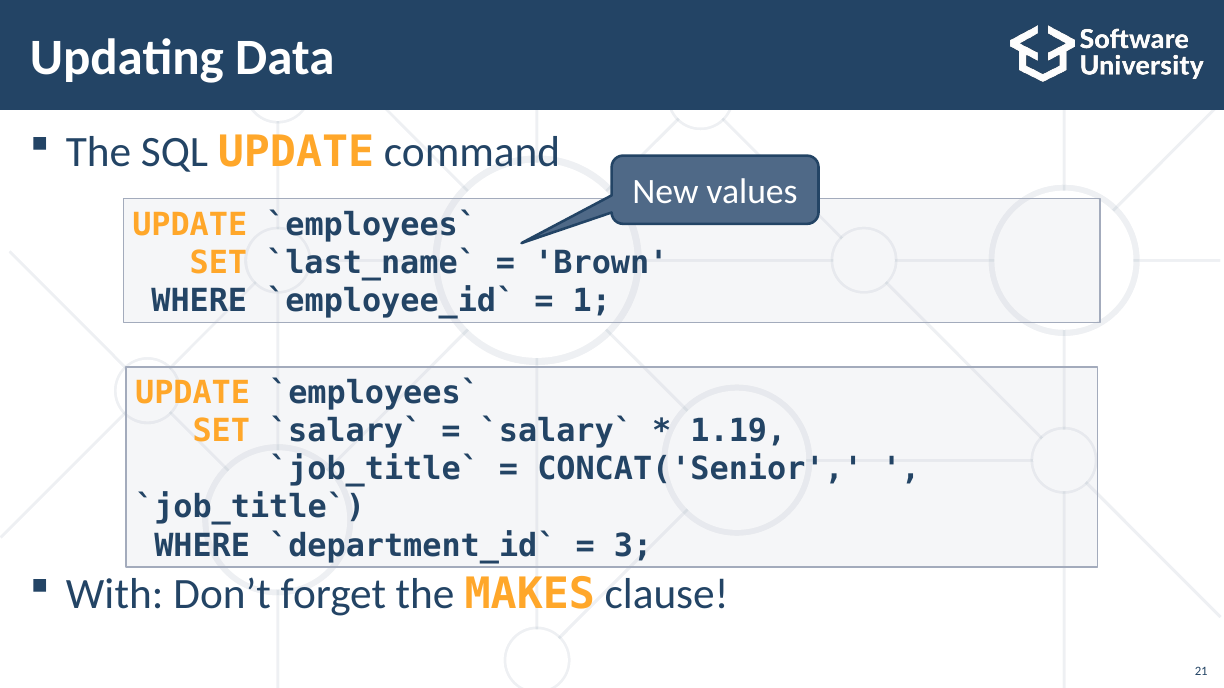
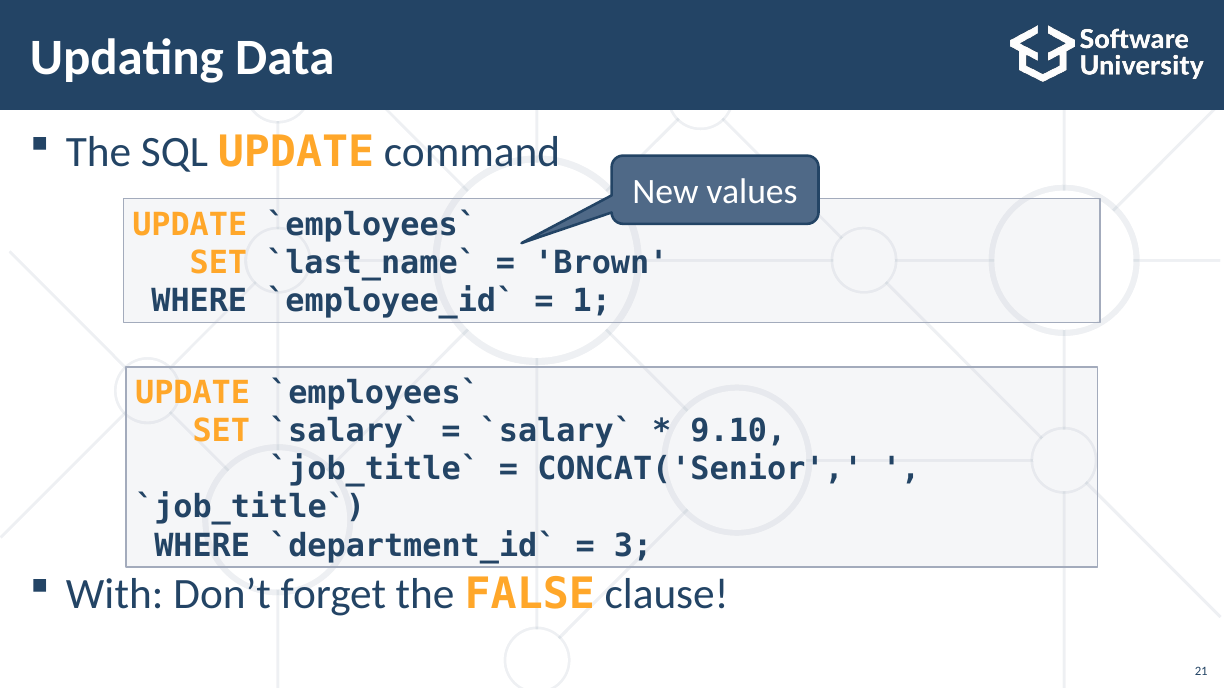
1.19: 1.19 -> 9.10
MAKES: MAKES -> FALSE
